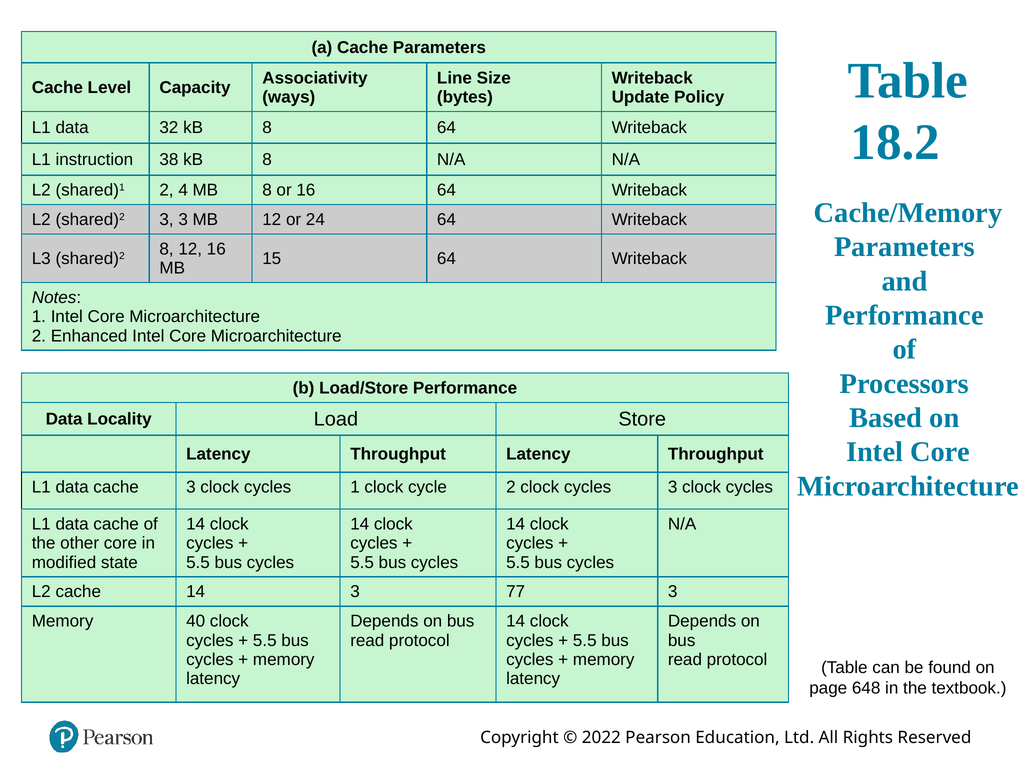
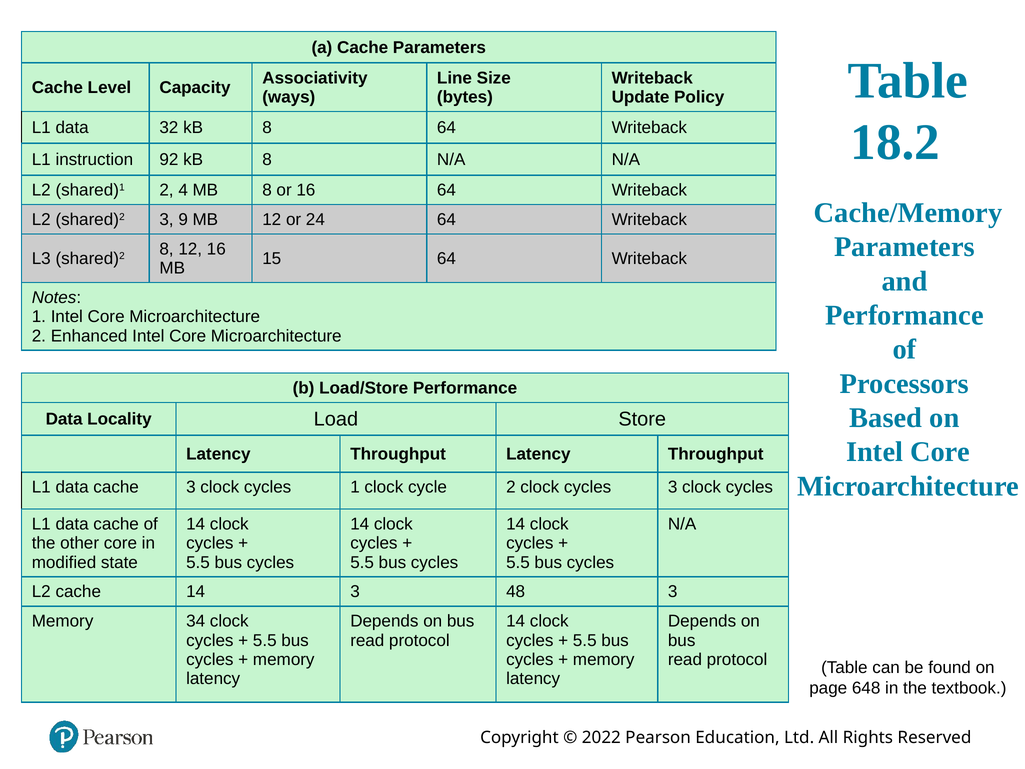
38: 38 -> 92
3 3: 3 -> 9
77: 77 -> 48
40: 40 -> 34
